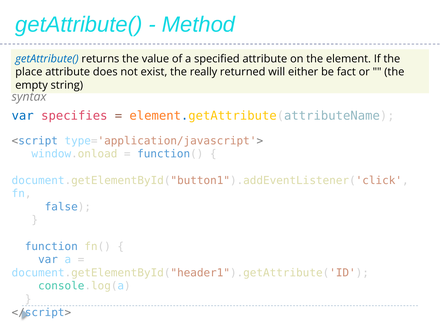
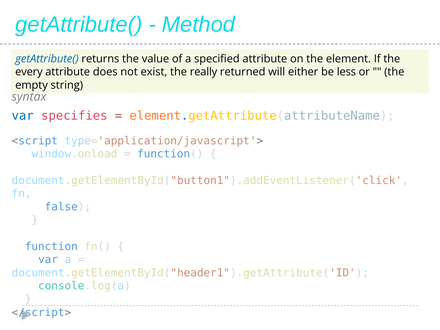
place: place -> every
fact: fact -> less
